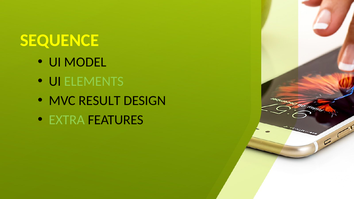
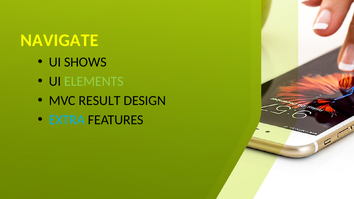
SEQUENCE: SEQUENCE -> NAVIGATE
MODEL: MODEL -> SHOWS
EXTRA colour: light green -> light blue
